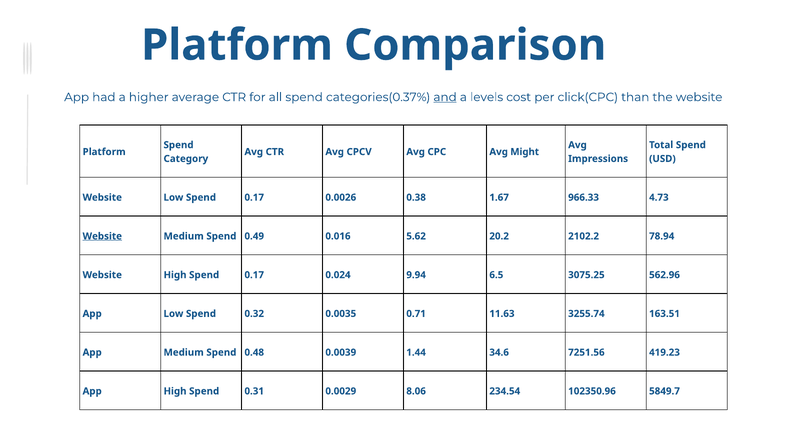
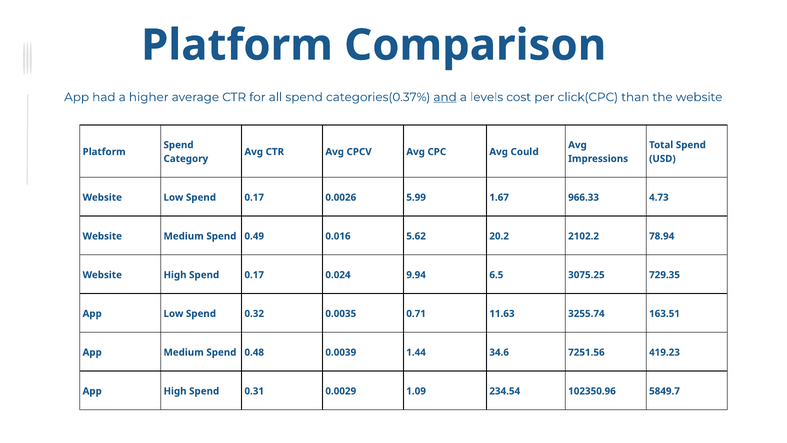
Might: Might -> Could
0.38: 0.38 -> 5.99
Website at (102, 236) underline: present -> none
562.96: 562.96 -> 729.35
8.06: 8.06 -> 1.09
